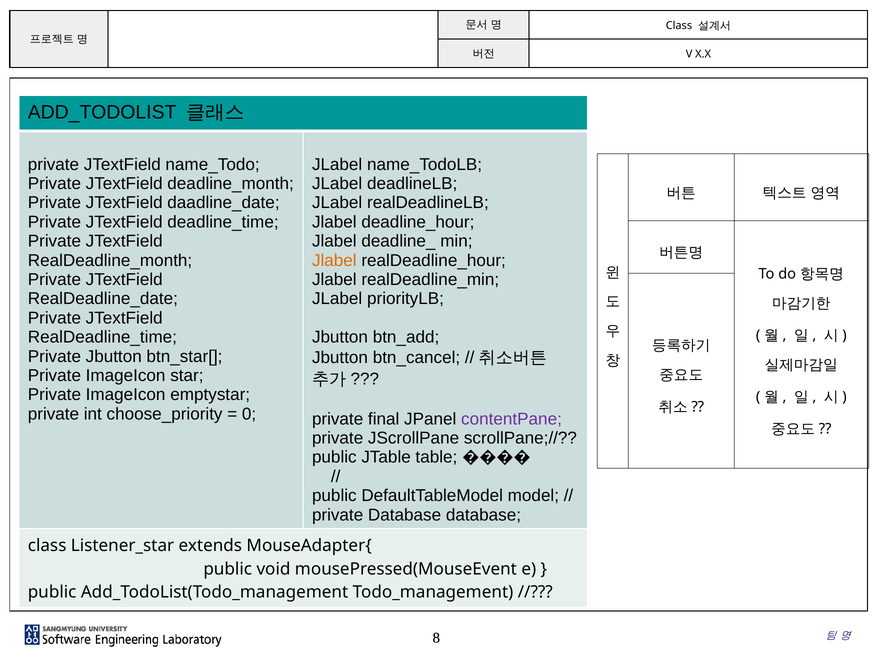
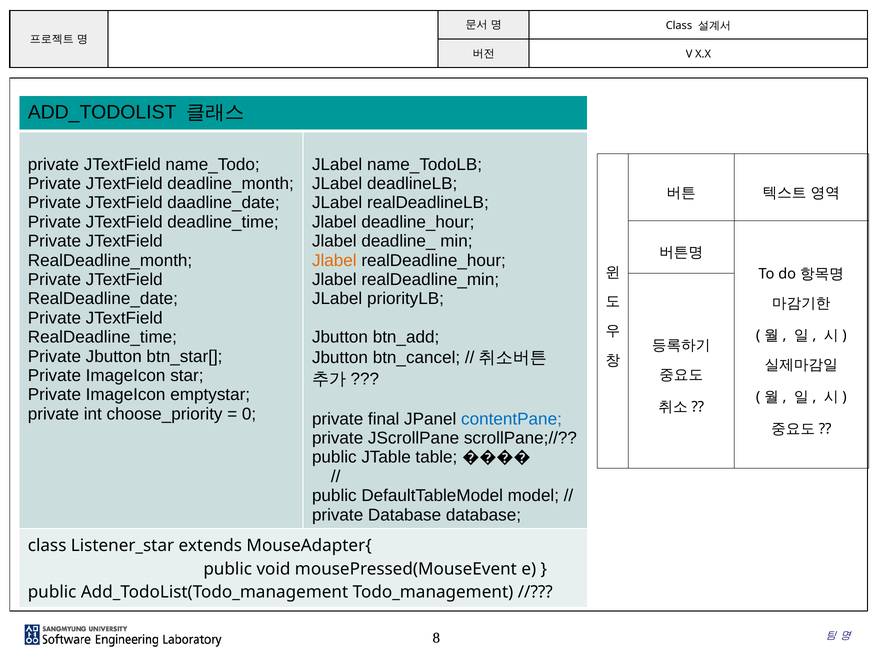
contentPane colour: purple -> blue
